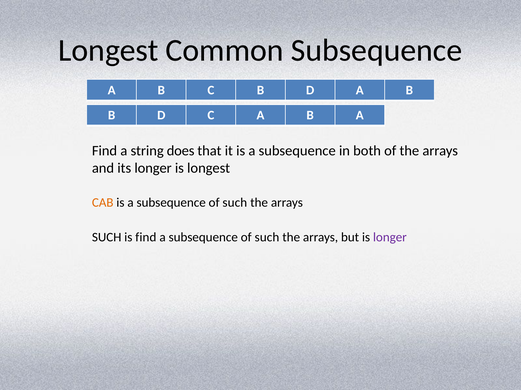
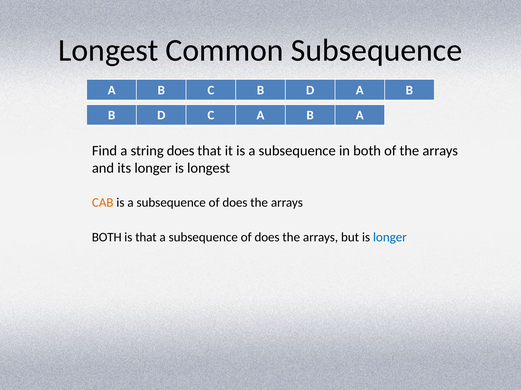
such at (235, 203): such -> does
SUCH at (107, 238): SUCH -> BOTH
is find: find -> that
such at (267, 238): such -> does
longer at (390, 238) colour: purple -> blue
